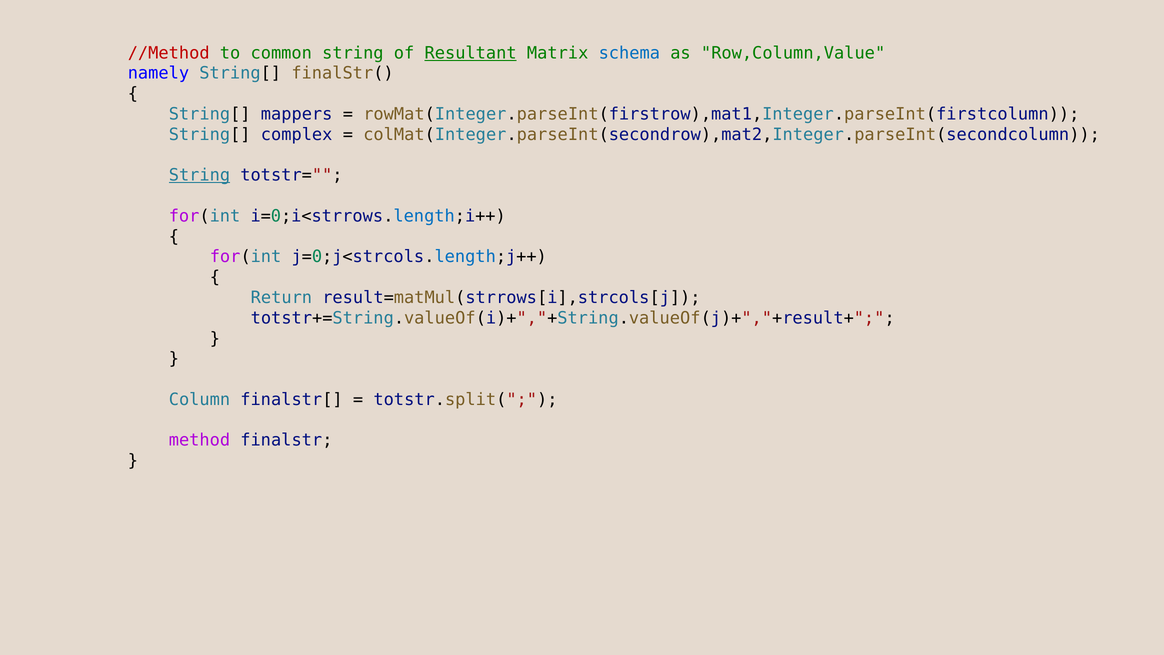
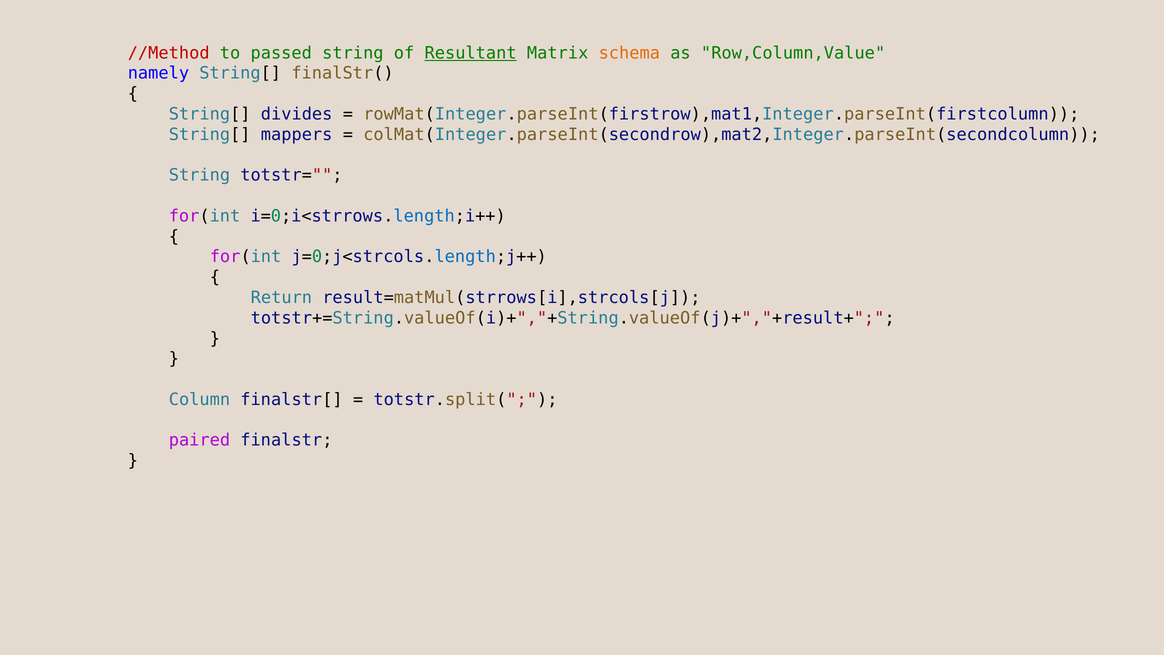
common: common -> passed
schema colour: blue -> orange
mappers: mappers -> divides
complex: complex -> mappers
String at (199, 175) underline: present -> none
method: method -> paired
